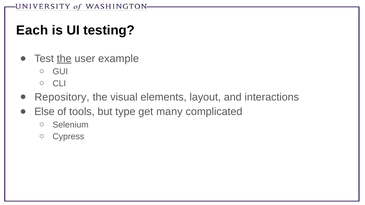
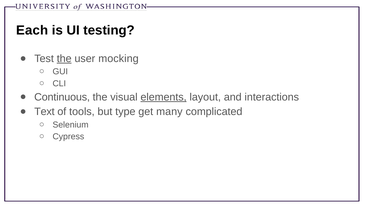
example: example -> mocking
Repository: Repository -> Continuous
elements underline: none -> present
Else: Else -> Text
